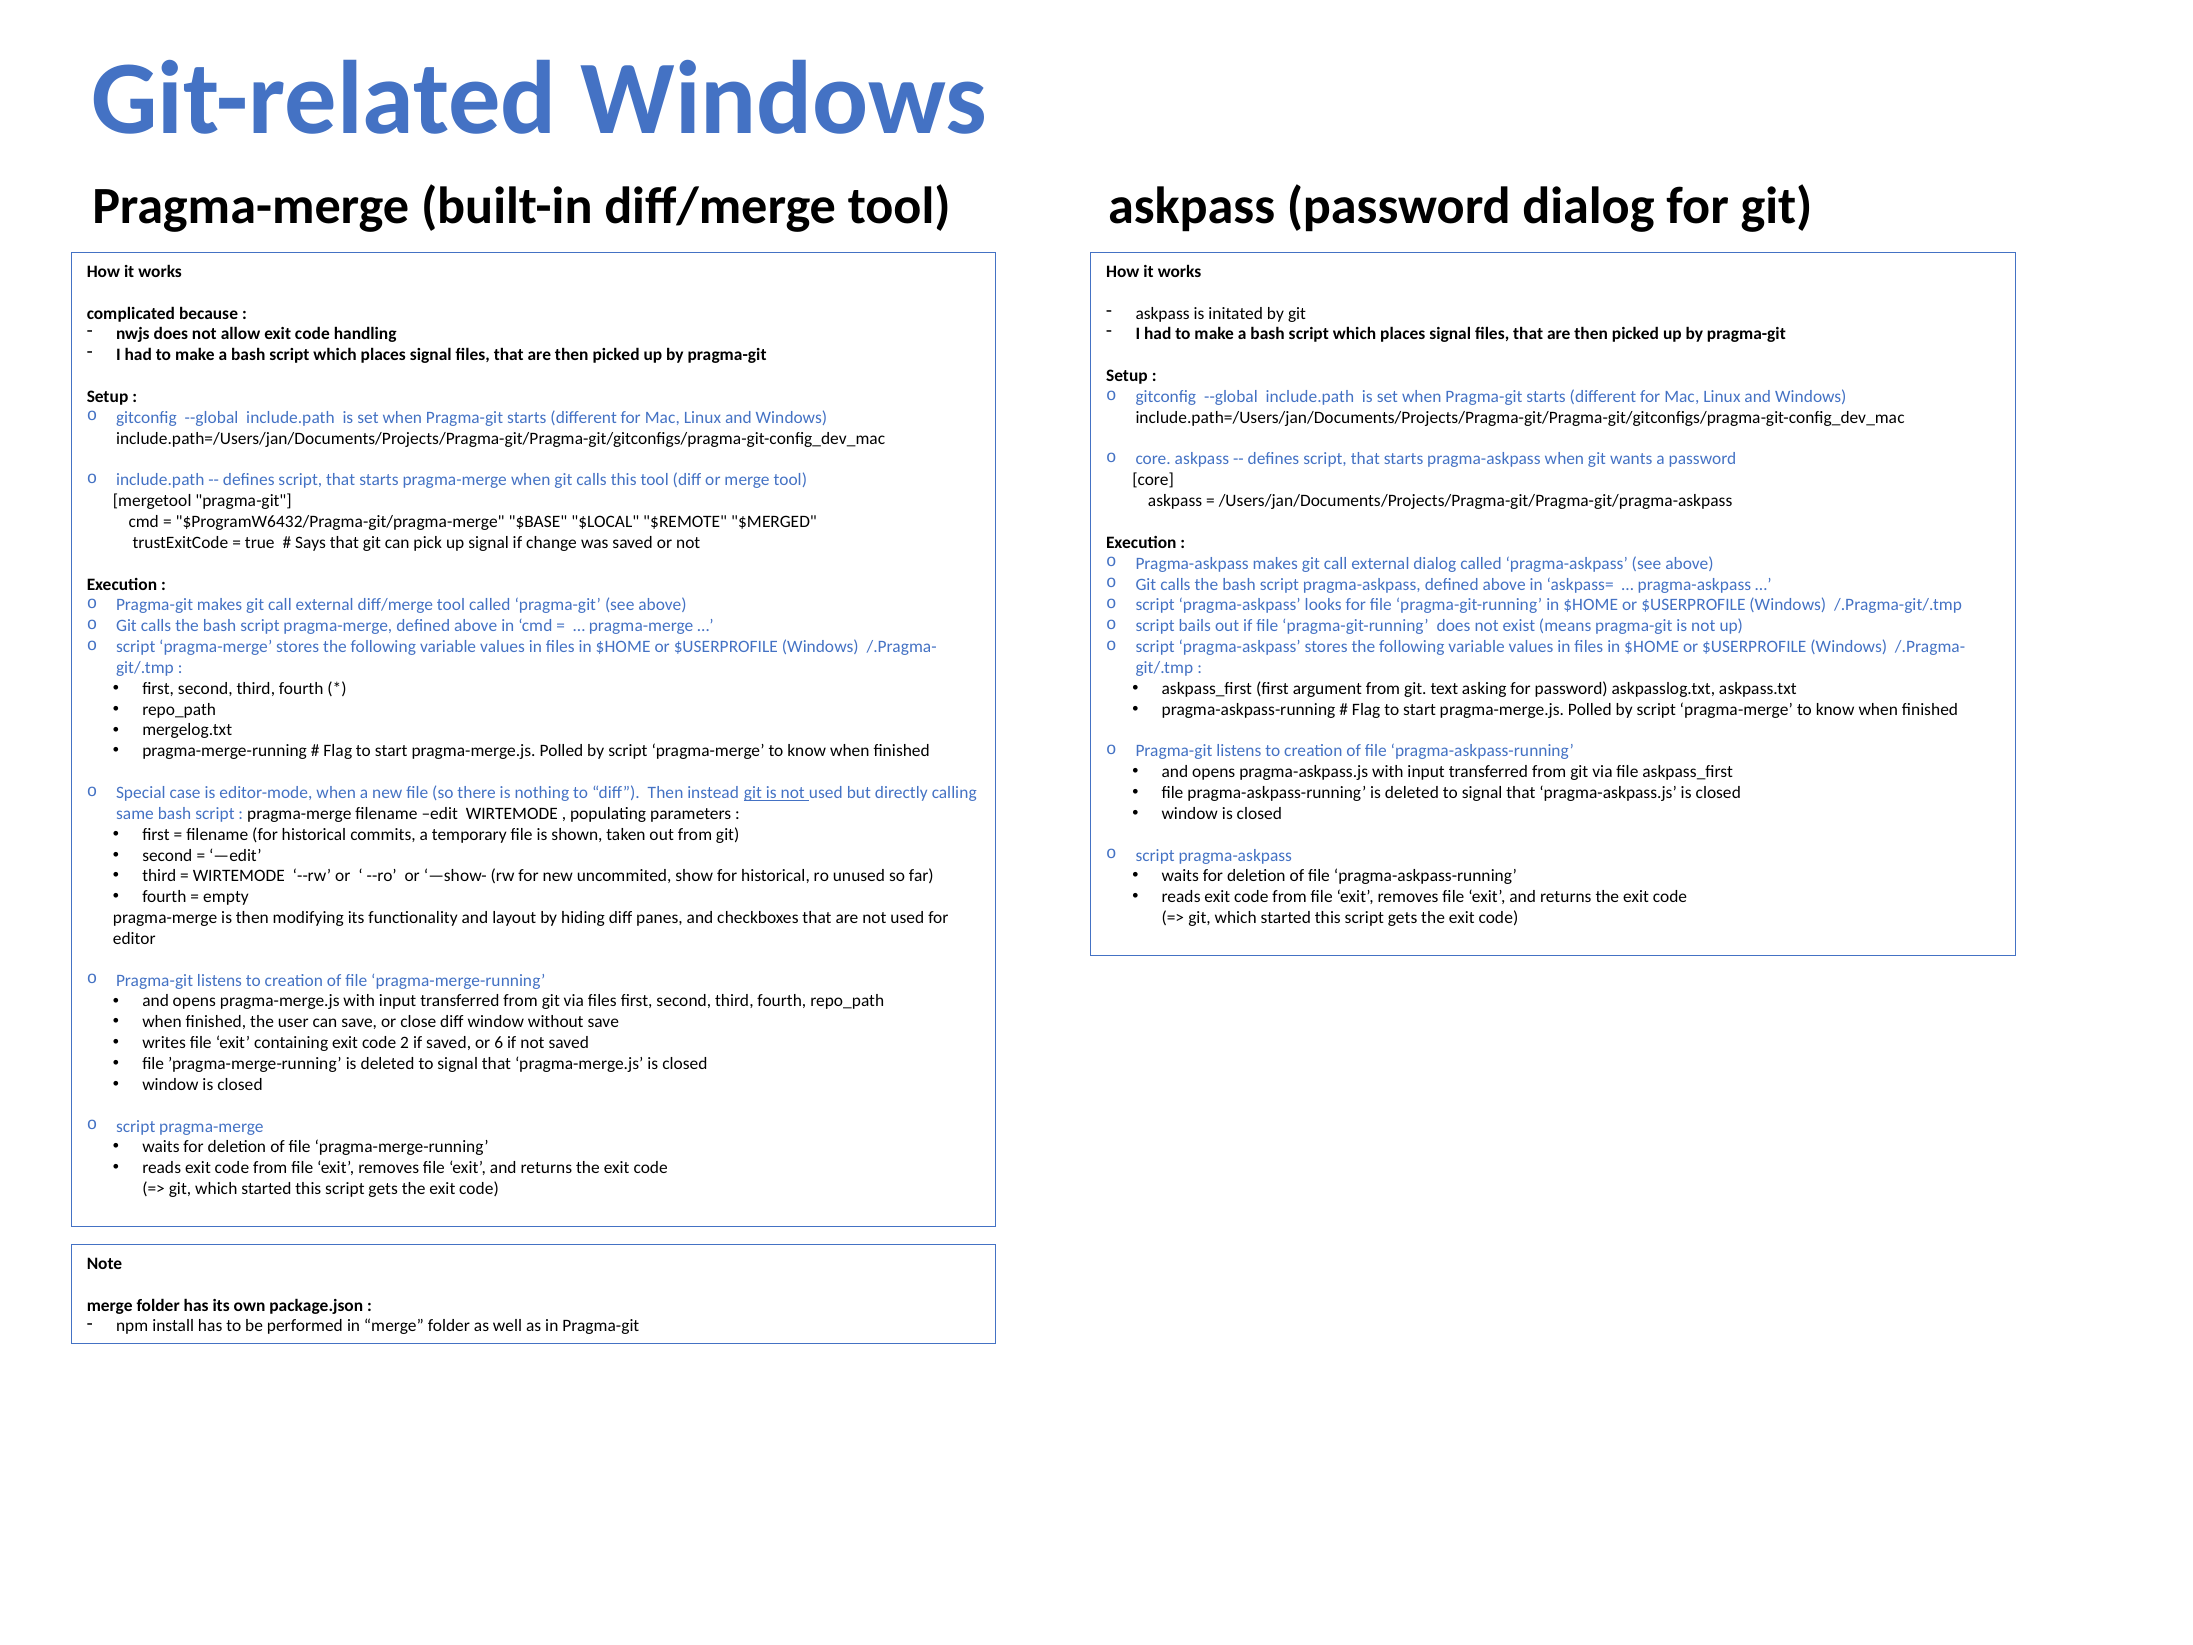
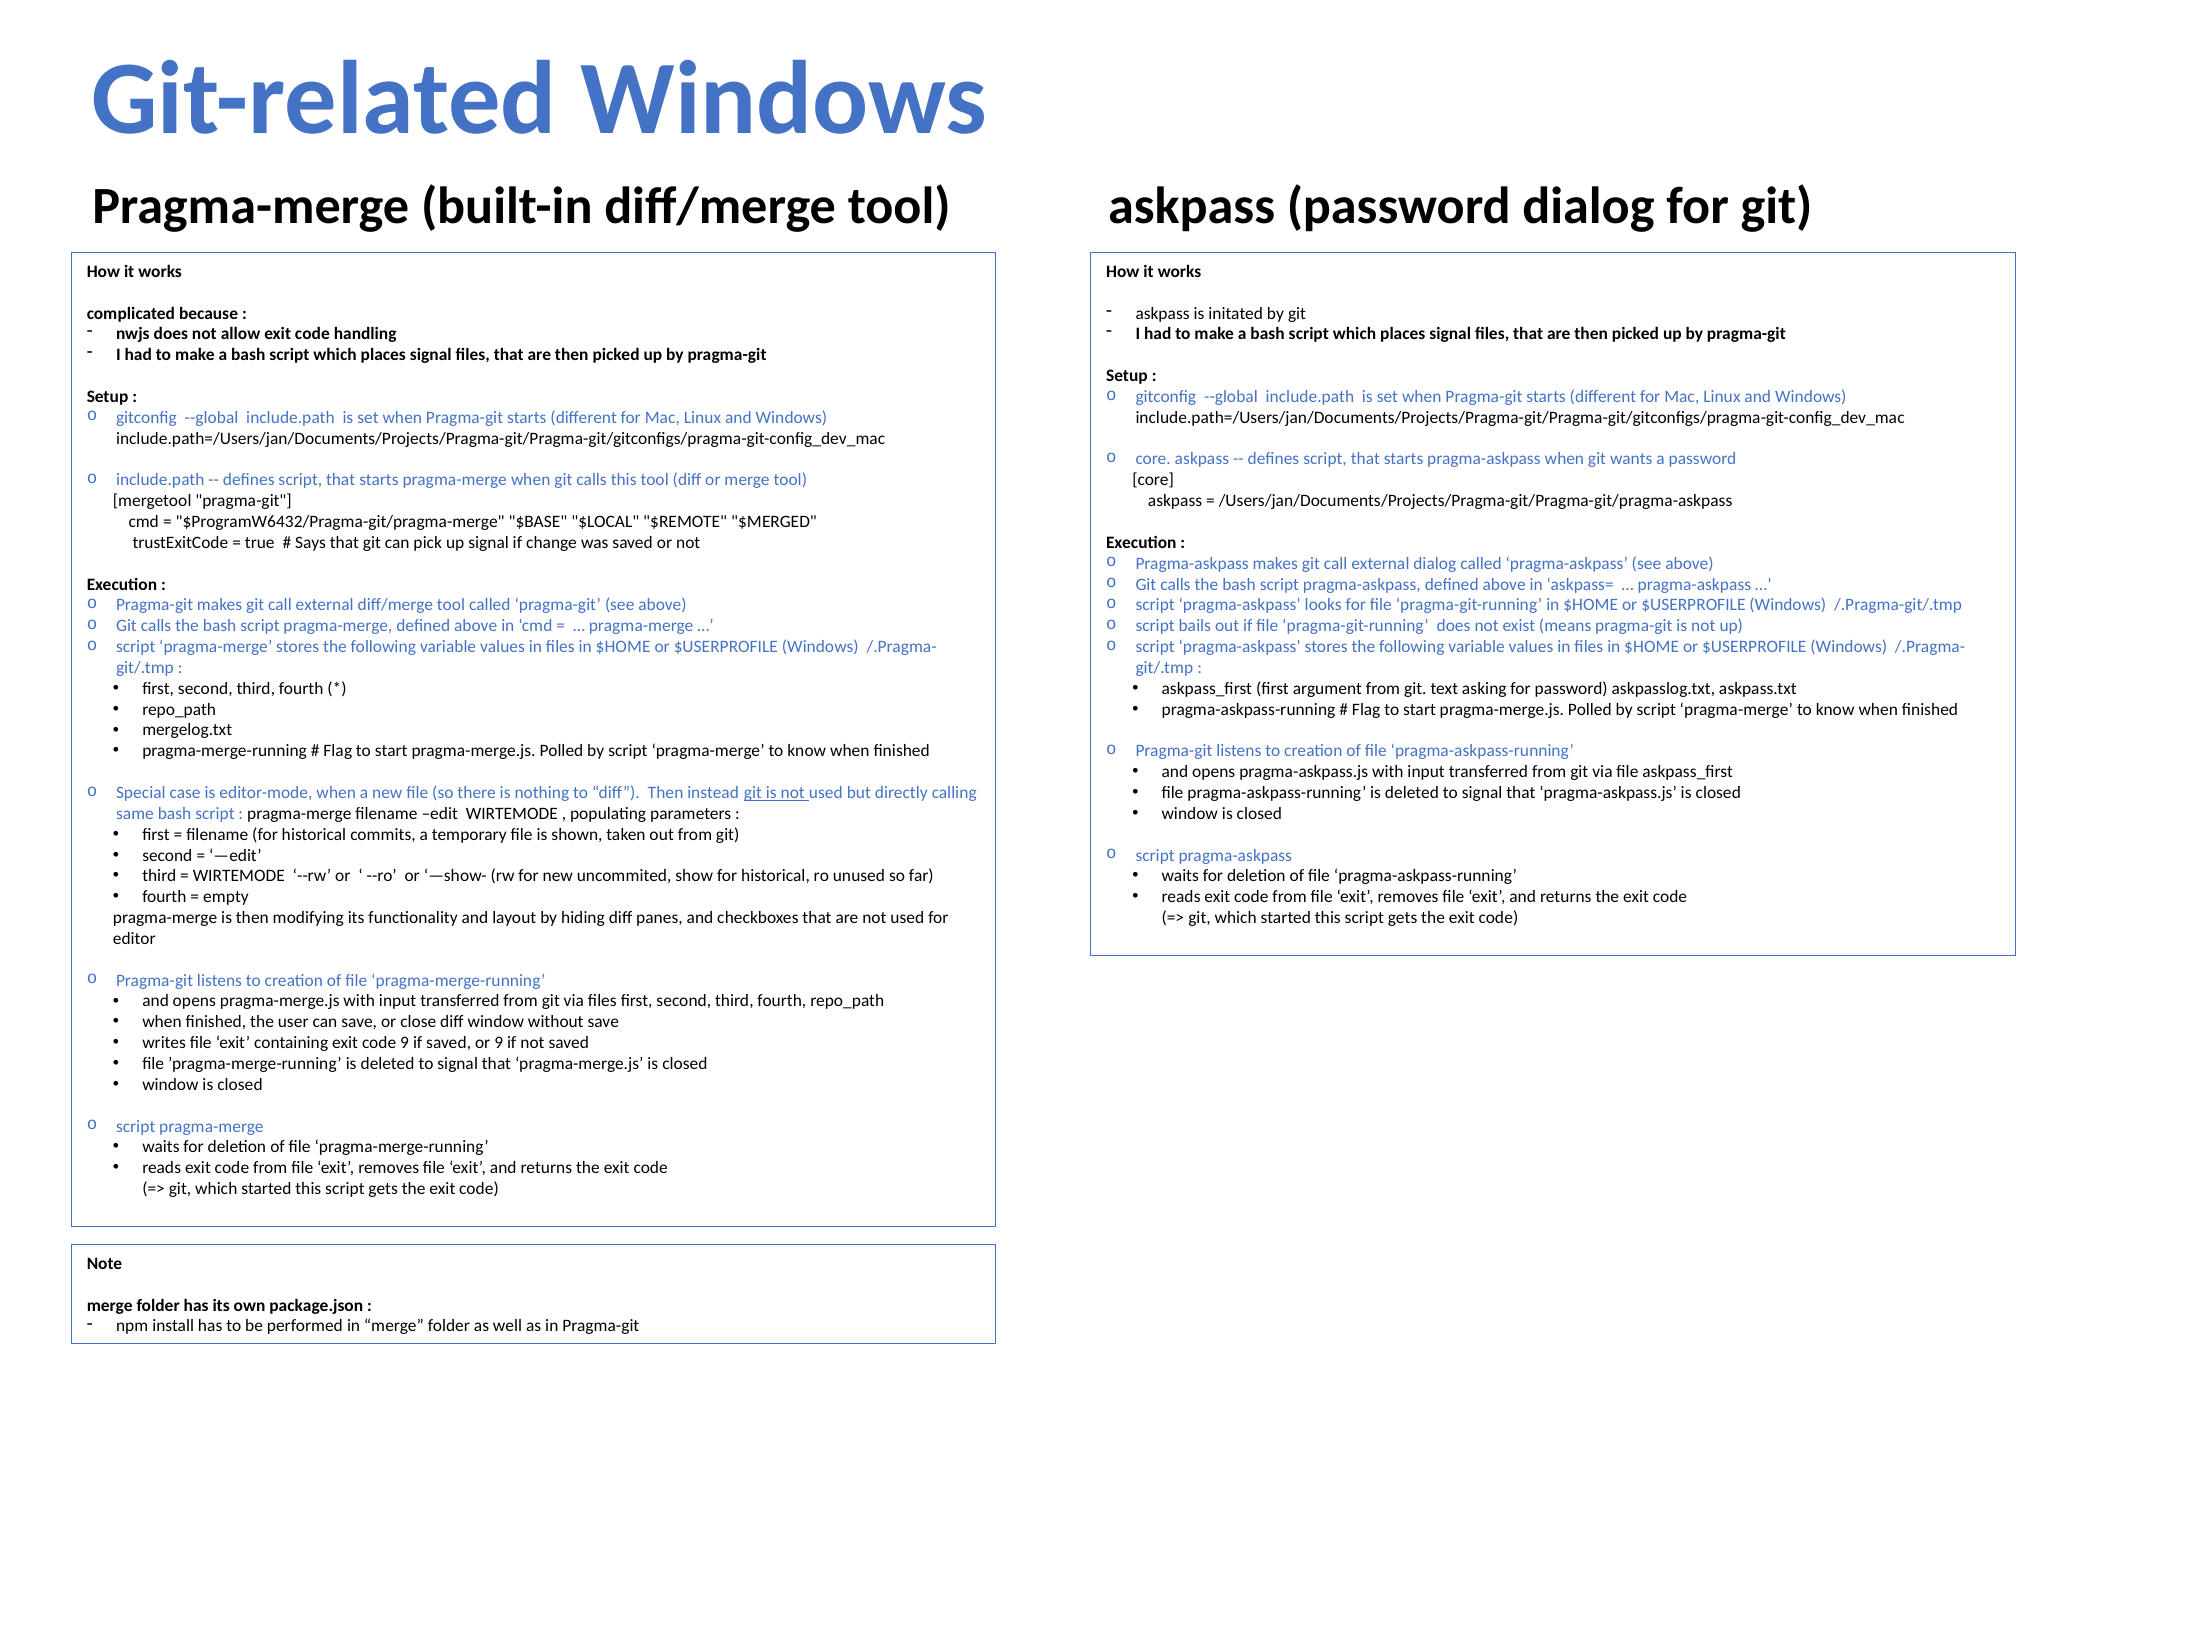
code 2: 2 -> 9
or 6: 6 -> 9
